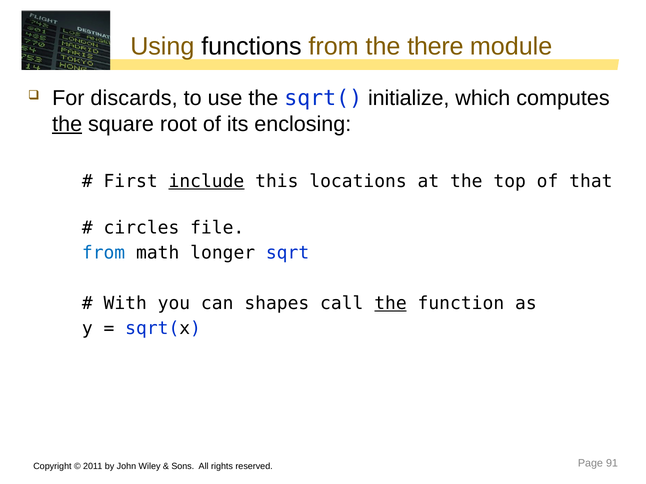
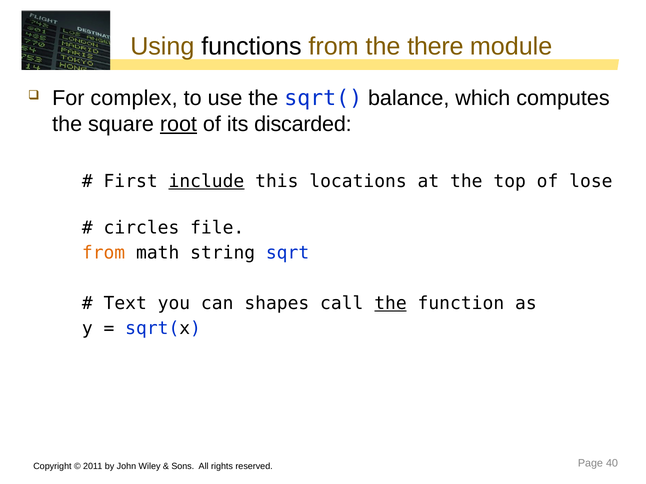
discards: discards -> complex
initialize: initialize -> balance
the at (67, 124) underline: present -> none
root underline: none -> present
enclosing: enclosing -> discarded
that: that -> lose
from at (104, 253) colour: blue -> orange
longer: longer -> string
With: With -> Text
91: 91 -> 40
